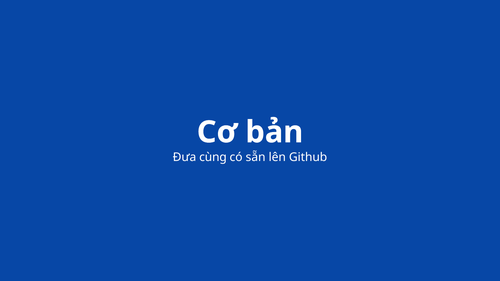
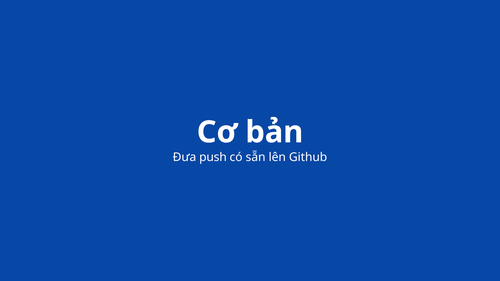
cùng: cùng -> push
